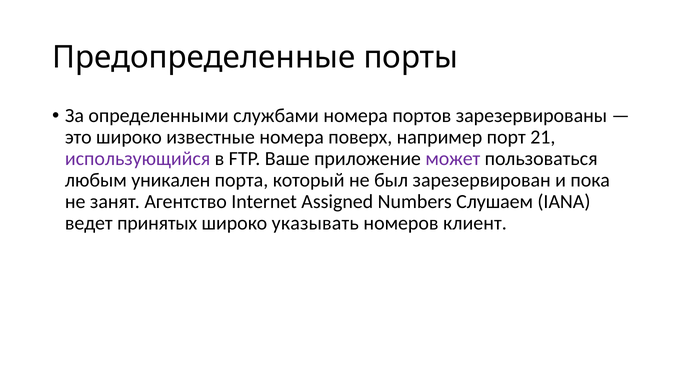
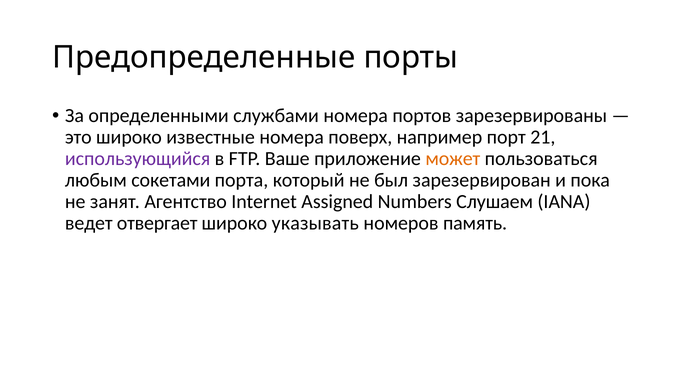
может colour: purple -> orange
уникален: уникален -> сокетами
принятых: принятых -> отвергает
клиент: клиент -> память
